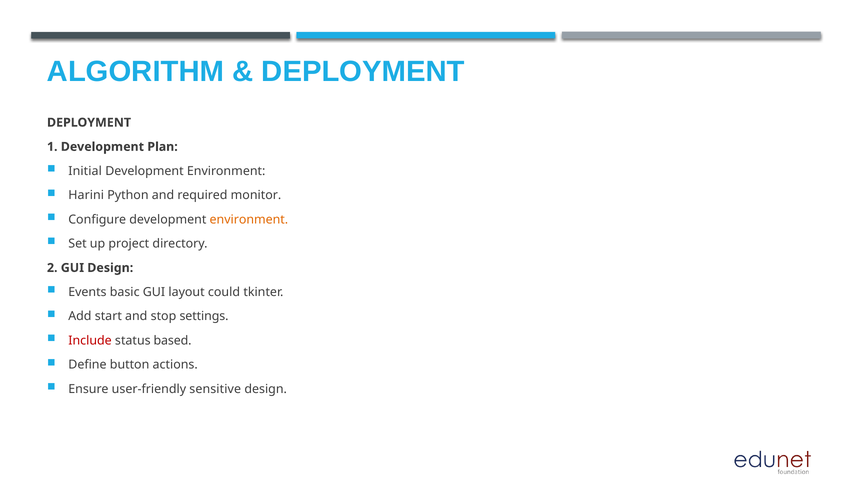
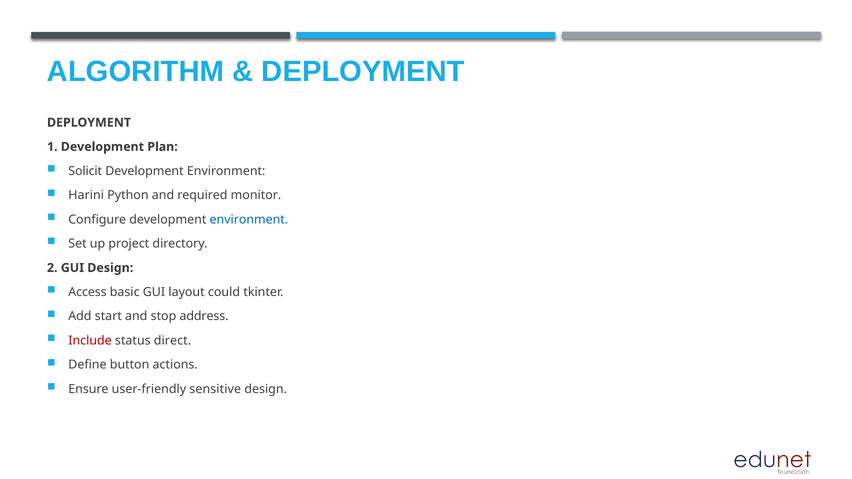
Initial: Initial -> Solicit
environment at (249, 220) colour: orange -> blue
Events: Events -> Access
settings: settings -> address
based: based -> direct
